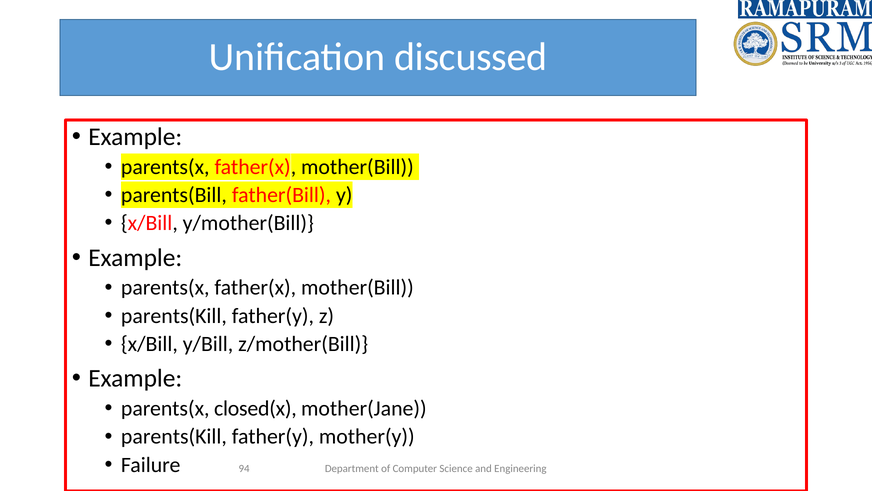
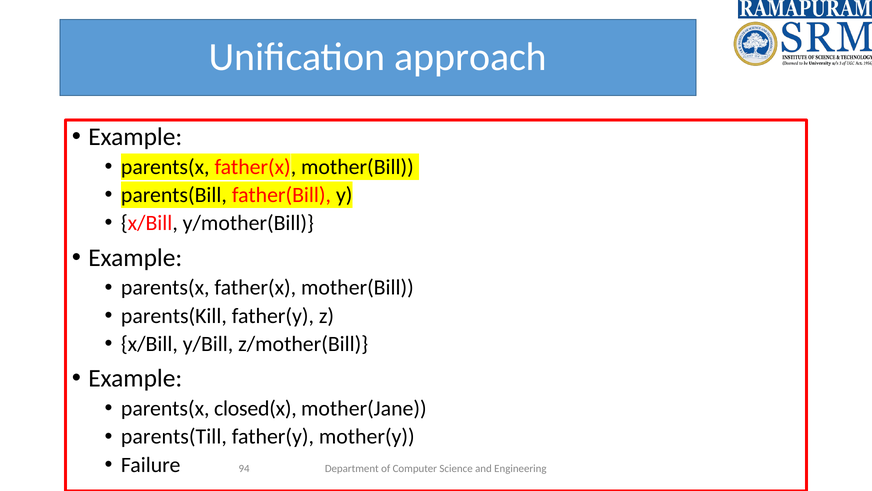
discussed: discussed -> approach
parents(Kill at (174, 436): parents(Kill -> parents(Till
